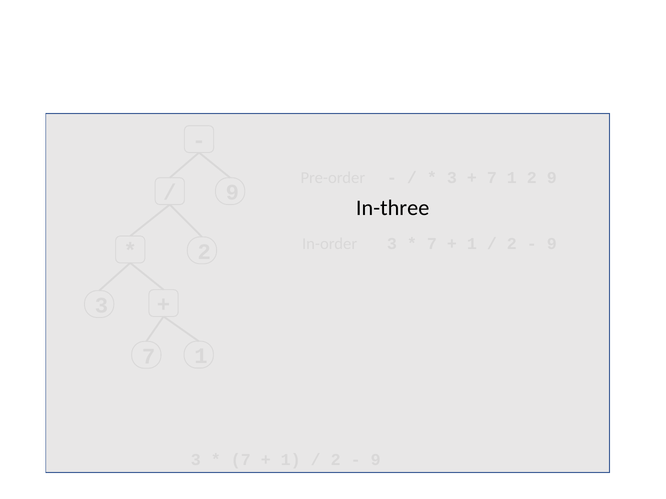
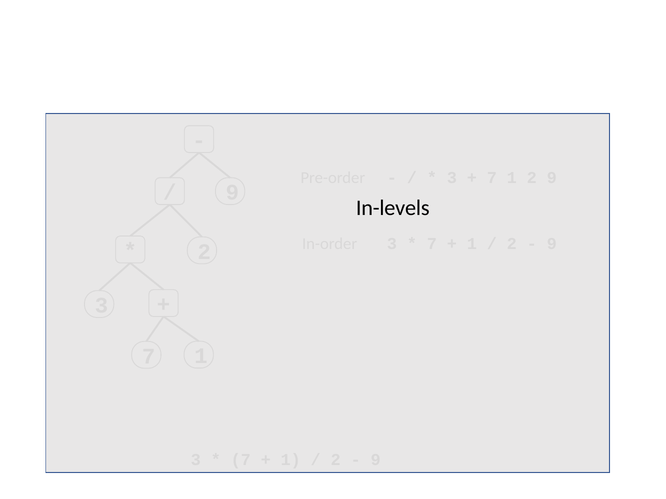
In-three: In-three -> In-levels
